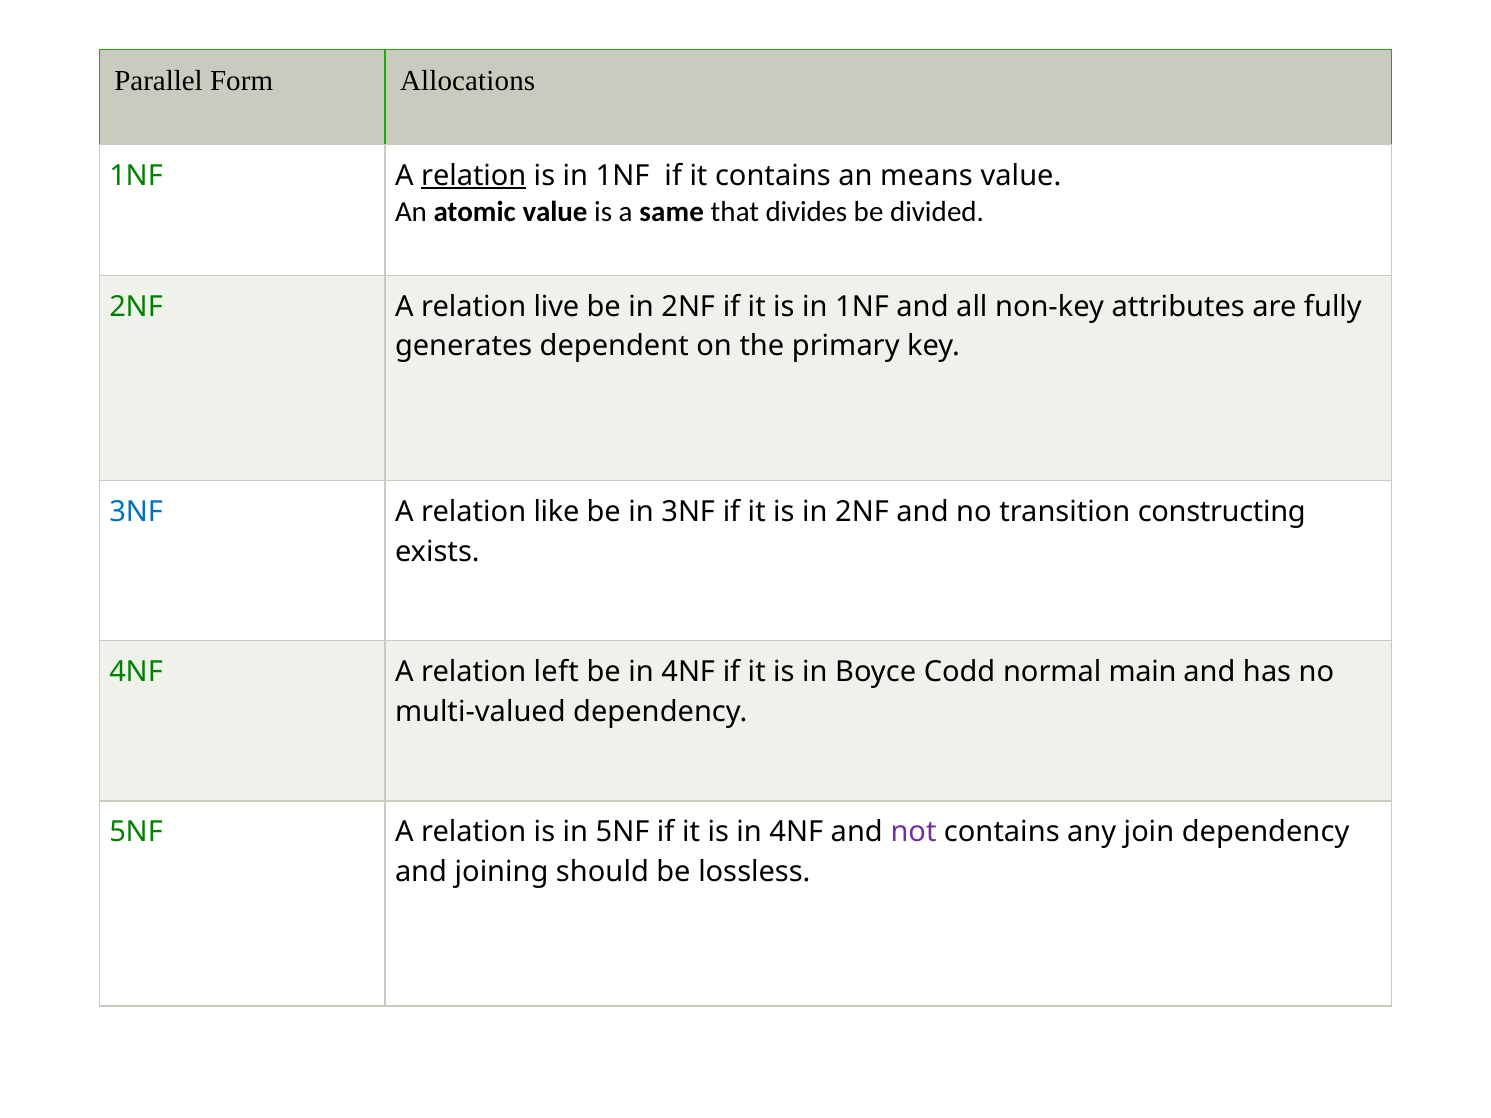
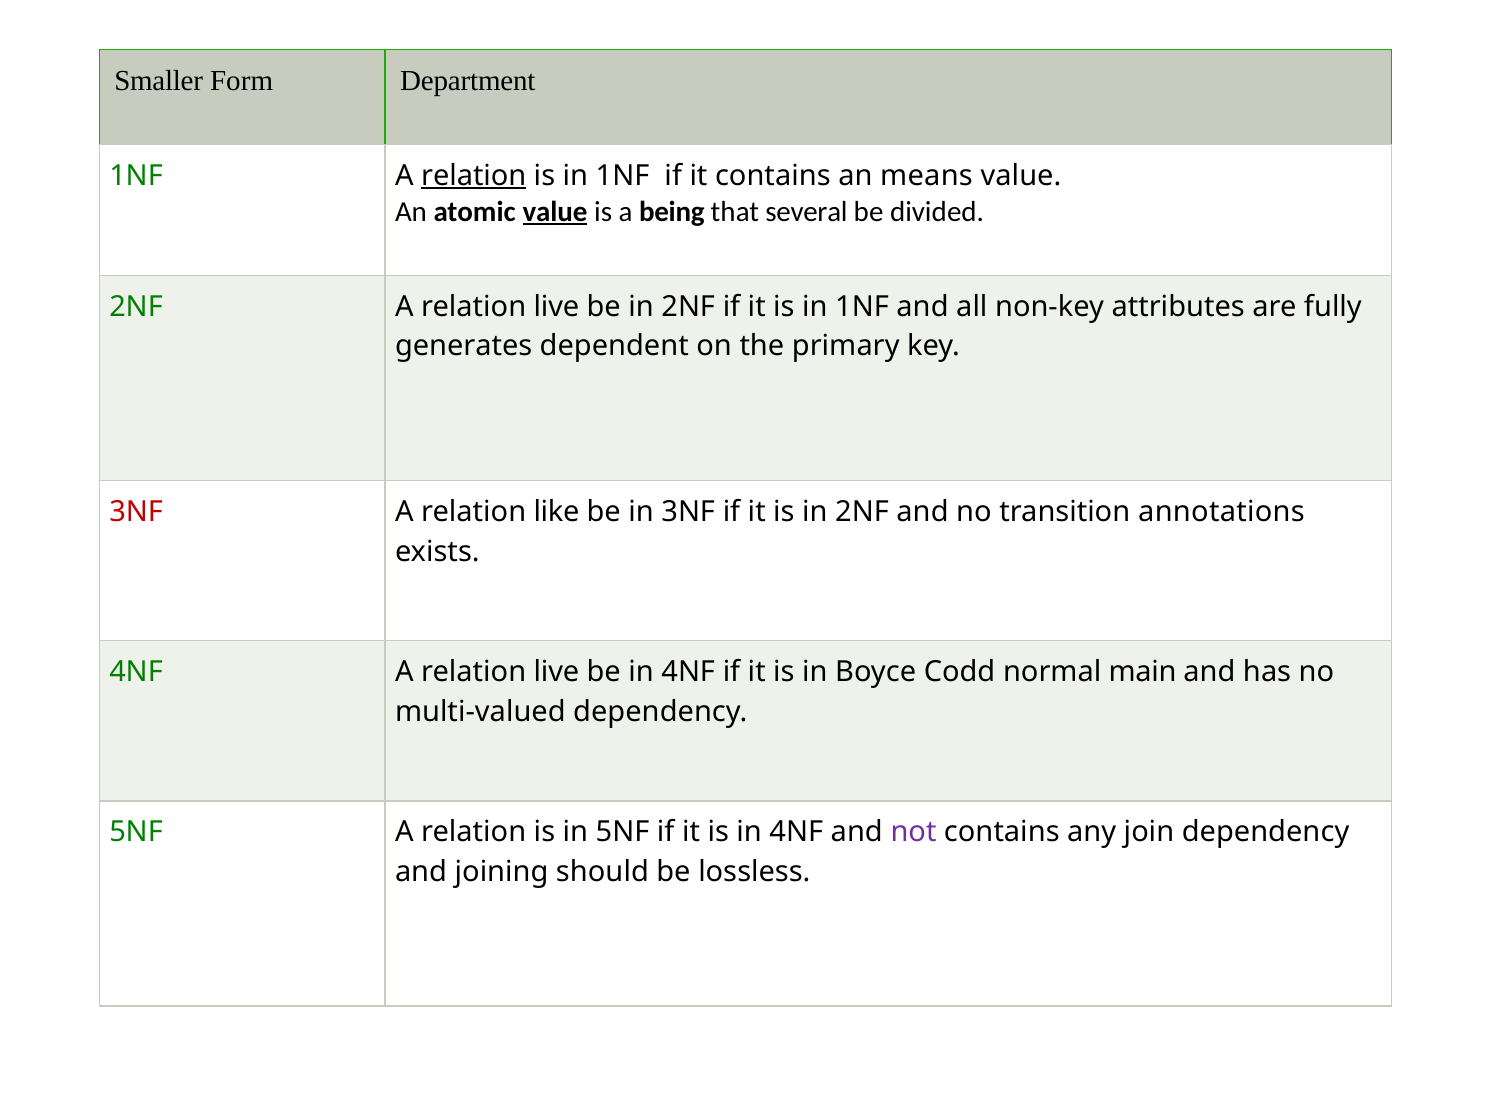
Parallel: Parallel -> Smaller
Allocations: Allocations -> Department
value at (555, 212) underline: none -> present
same: same -> being
divides: divides -> several
3NF at (136, 512) colour: blue -> red
constructing: constructing -> annotations
4NF A relation left: left -> live
